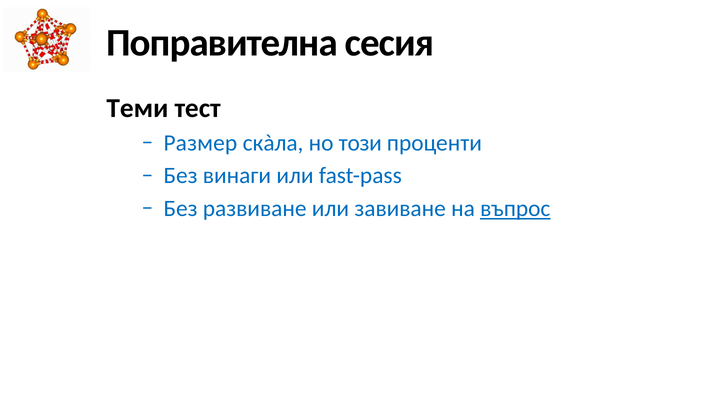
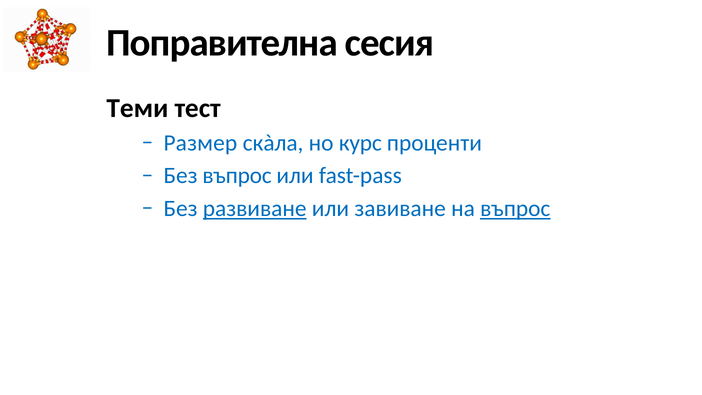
този: този -> курс
Без винаги: винаги -> въпрос
развиване underline: none -> present
